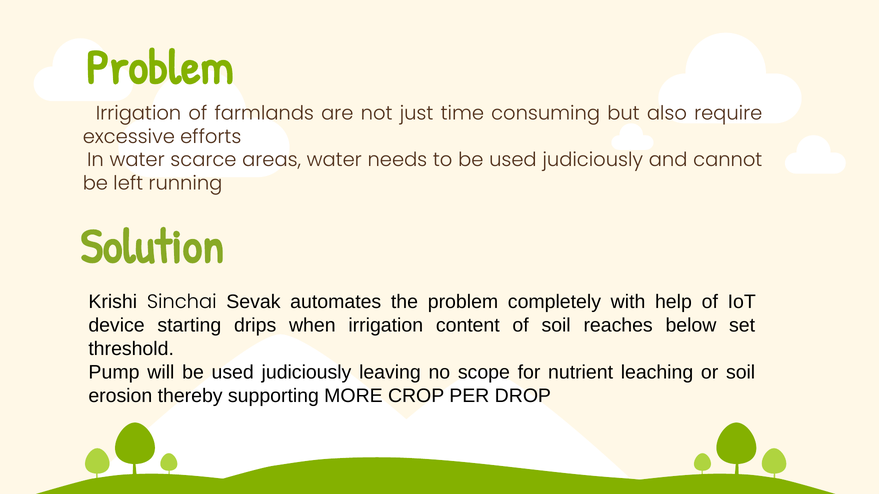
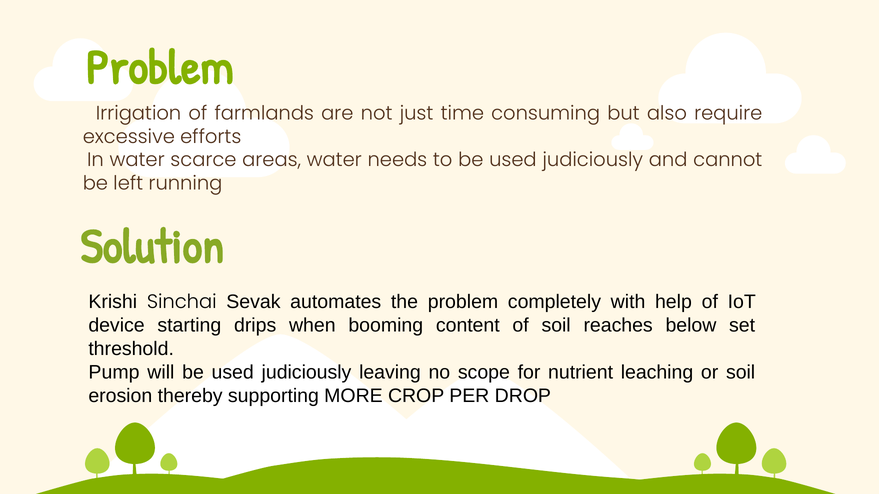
when irrigation: irrigation -> booming
